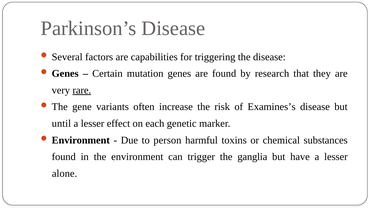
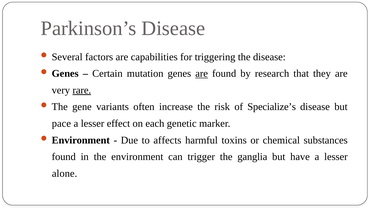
are at (202, 74) underline: none -> present
Examines’s: Examines’s -> Specialize’s
until: until -> pace
person: person -> affects
